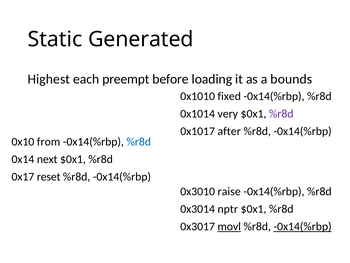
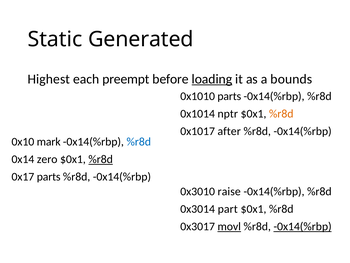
loading underline: none -> present
0x1010 fixed: fixed -> parts
very: very -> nptr
%r8d at (281, 113) colour: purple -> orange
from: from -> mark
next: next -> zero
%r8d at (101, 159) underline: none -> present
0x17 reset: reset -> parts
nptr: nptr -> part
